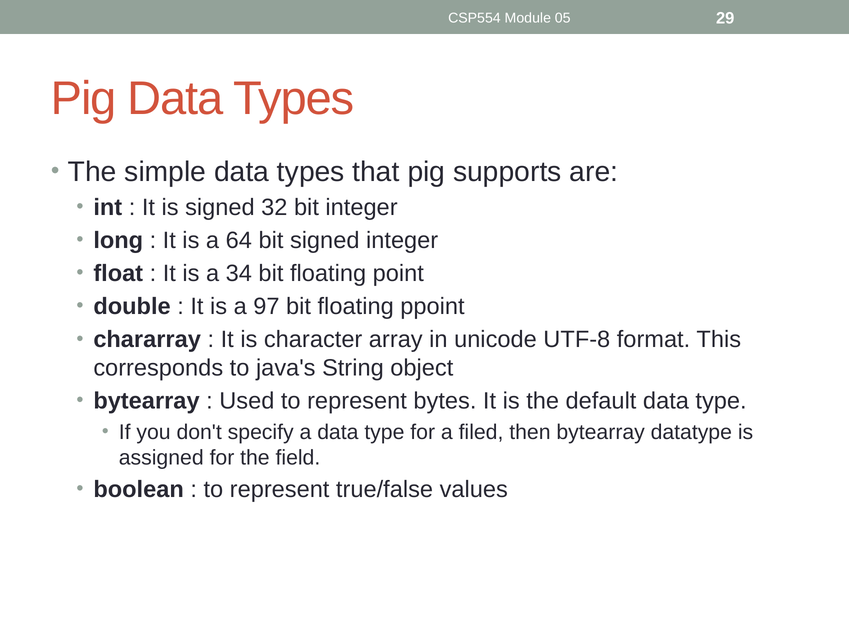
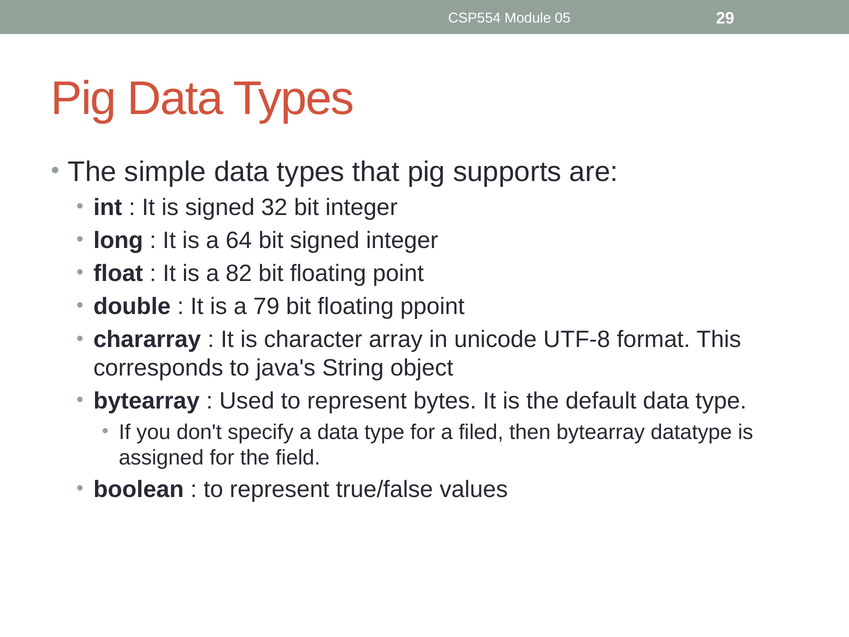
34: 34 -> 82
97: 97 -> 79
